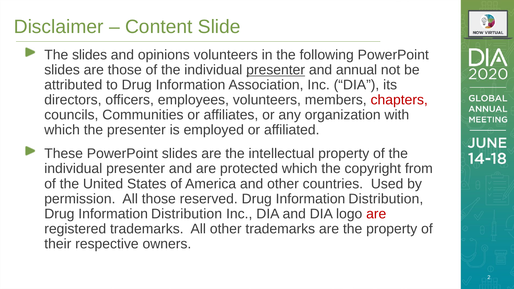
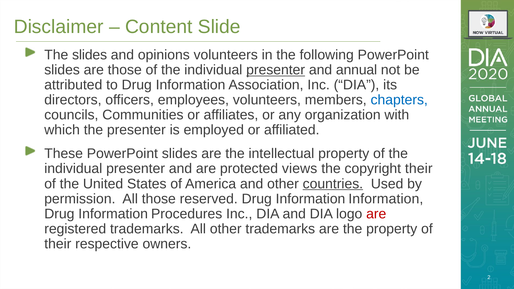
chapters colour: red -> blue
protected which: which -> views
copyright from: from -> their
countries underline: none -> present
reserved Drug Information Distribution: Distribution -> Information
Distribution at (187, 214): Distribution -> Procedures
